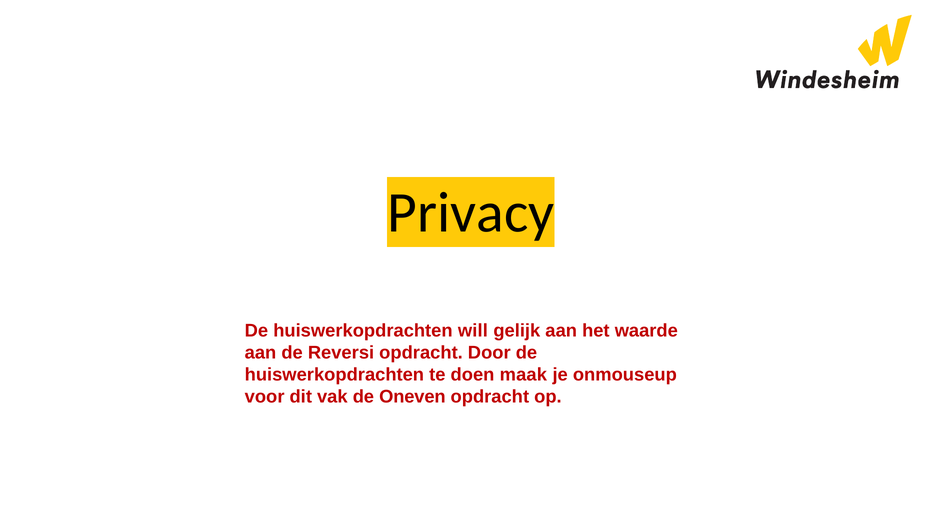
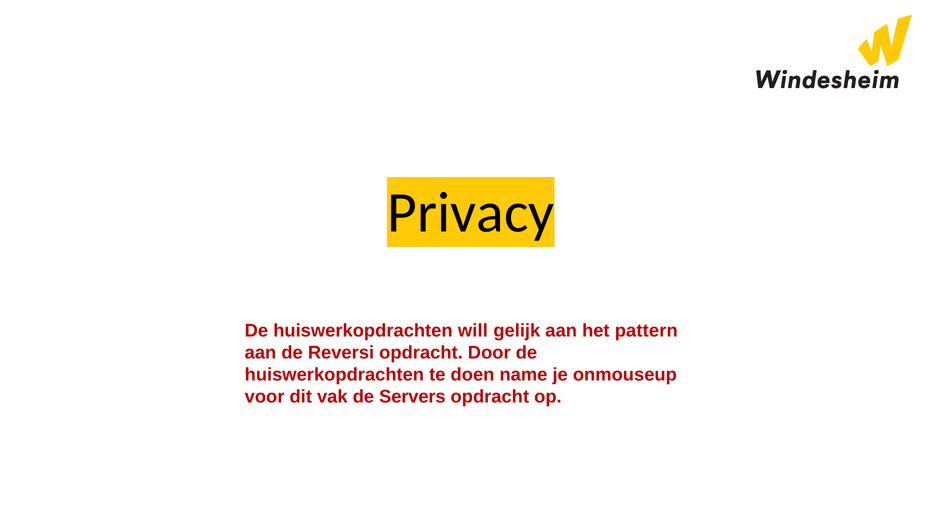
waarde: waarde -> pattern
maak: maak -> name
Oneven: Oneven -> Servers
